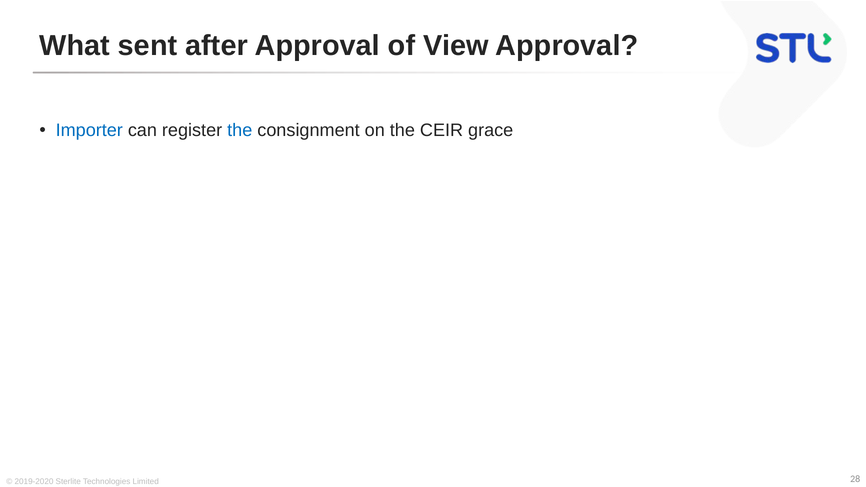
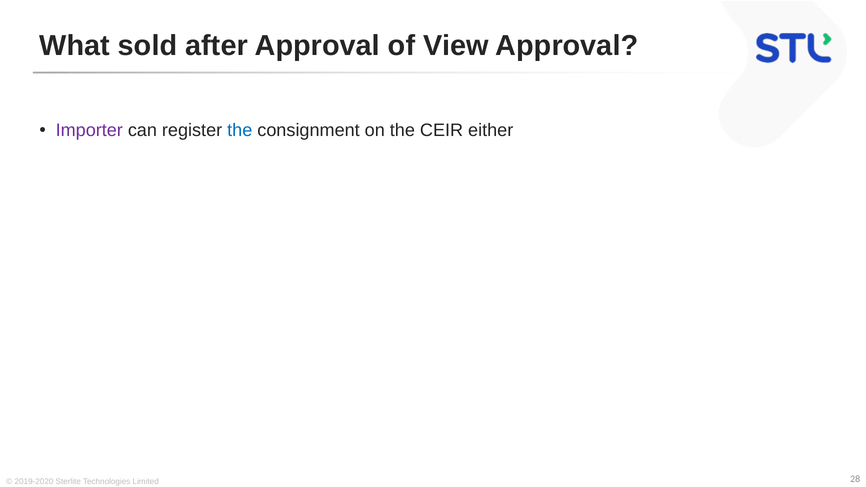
sent: sent -> sold
Importer colour: blue -> purple
grace: grace -> either
